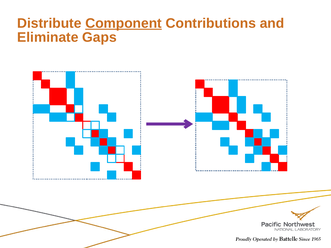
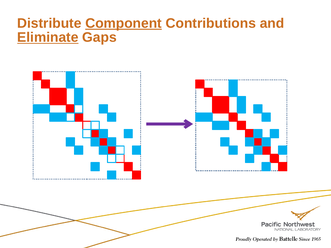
Eliminate underline: none -> present
